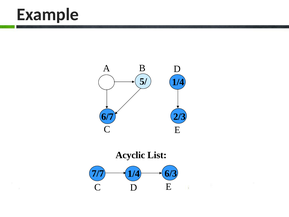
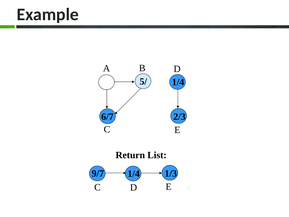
Acyclic: Acyclic -> Return
7/7: 7/7 -> 9/7
6/3: 6/3 -> 1/3
